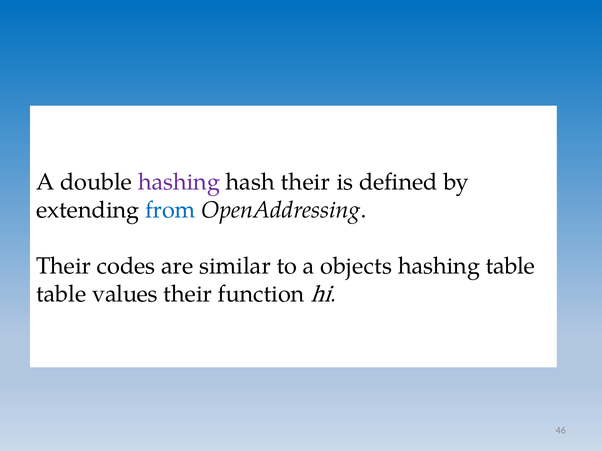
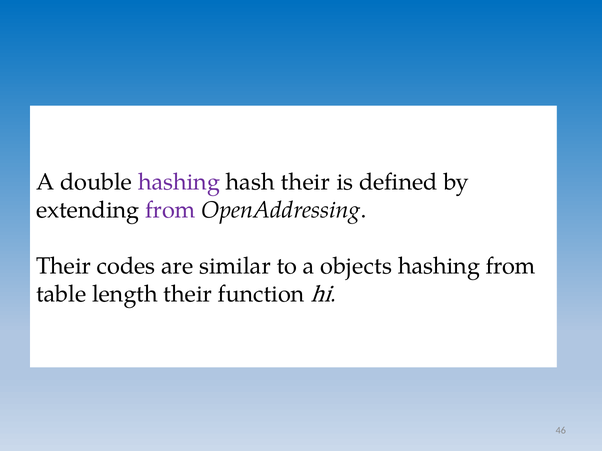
from at (170, 210) colour: blue -> purple
hashing table: table -> from
values: values -> length
